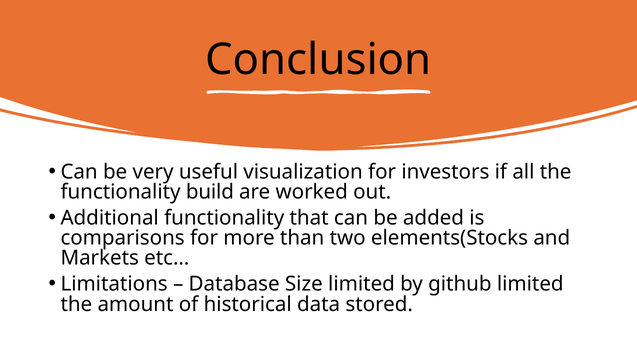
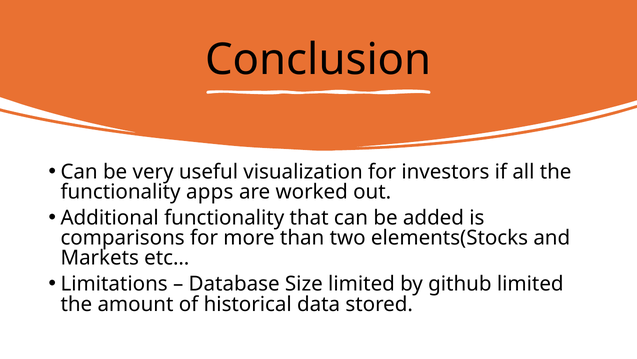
build: build -> apps
